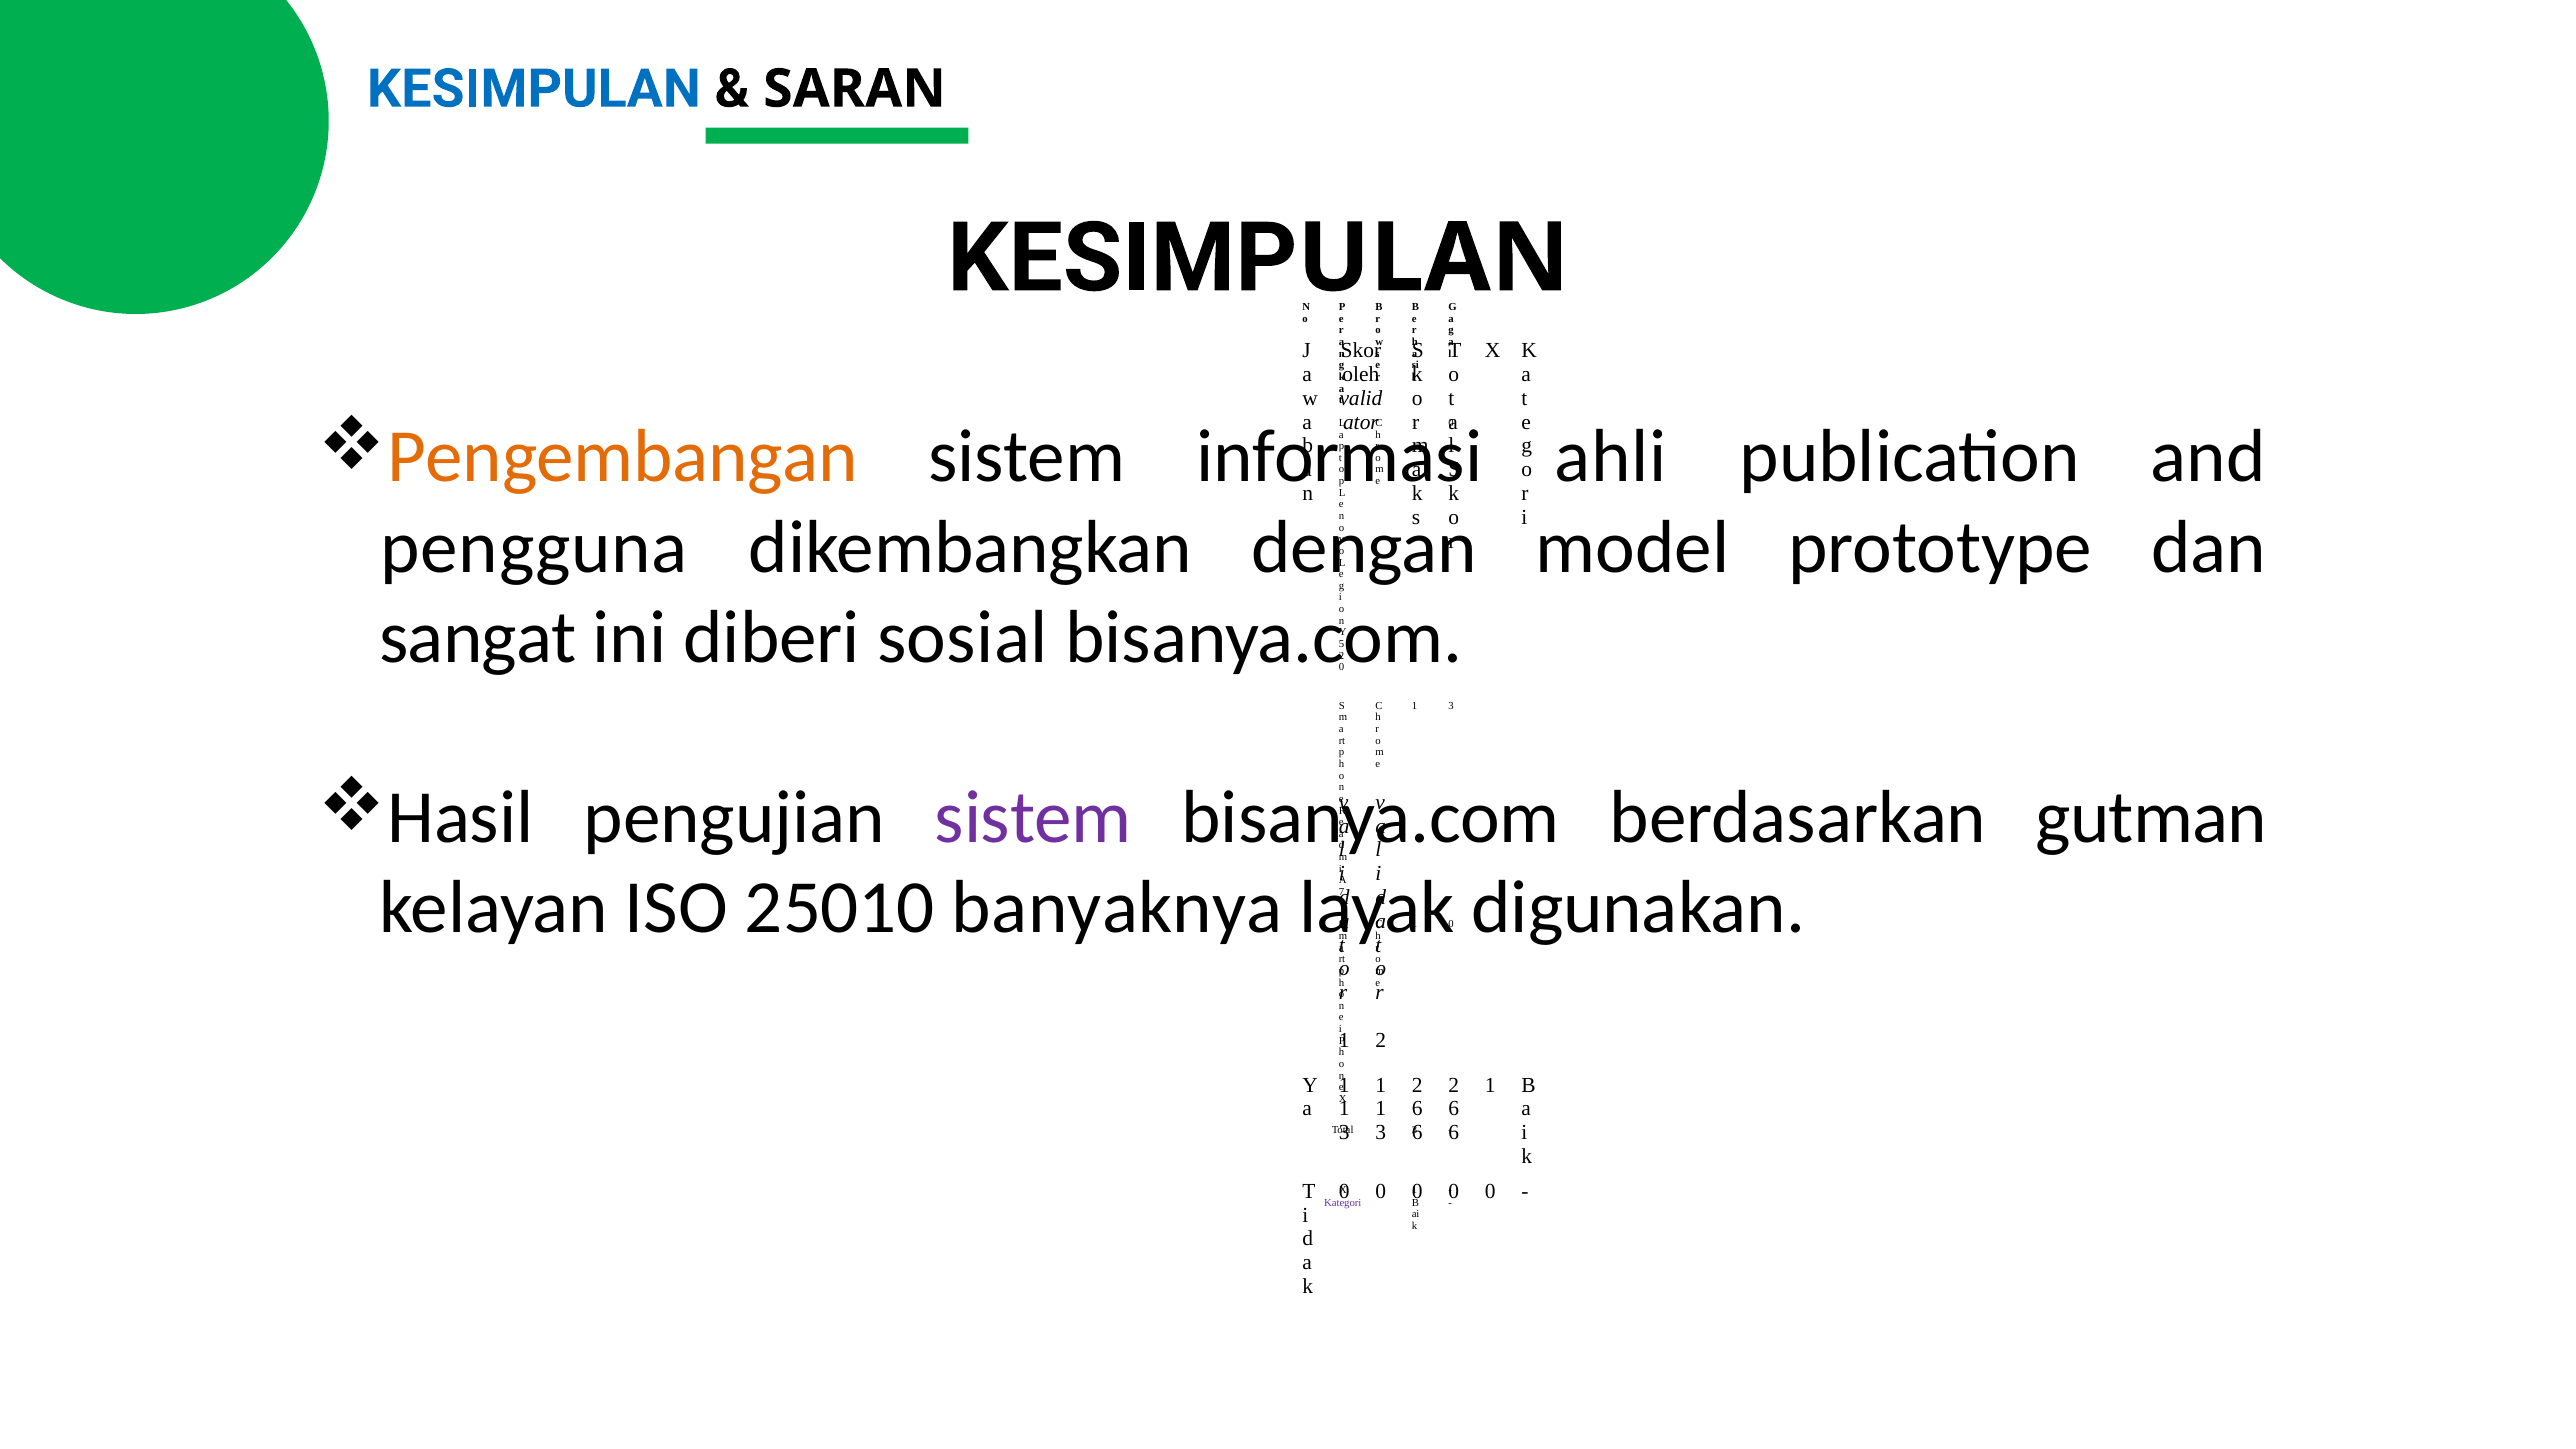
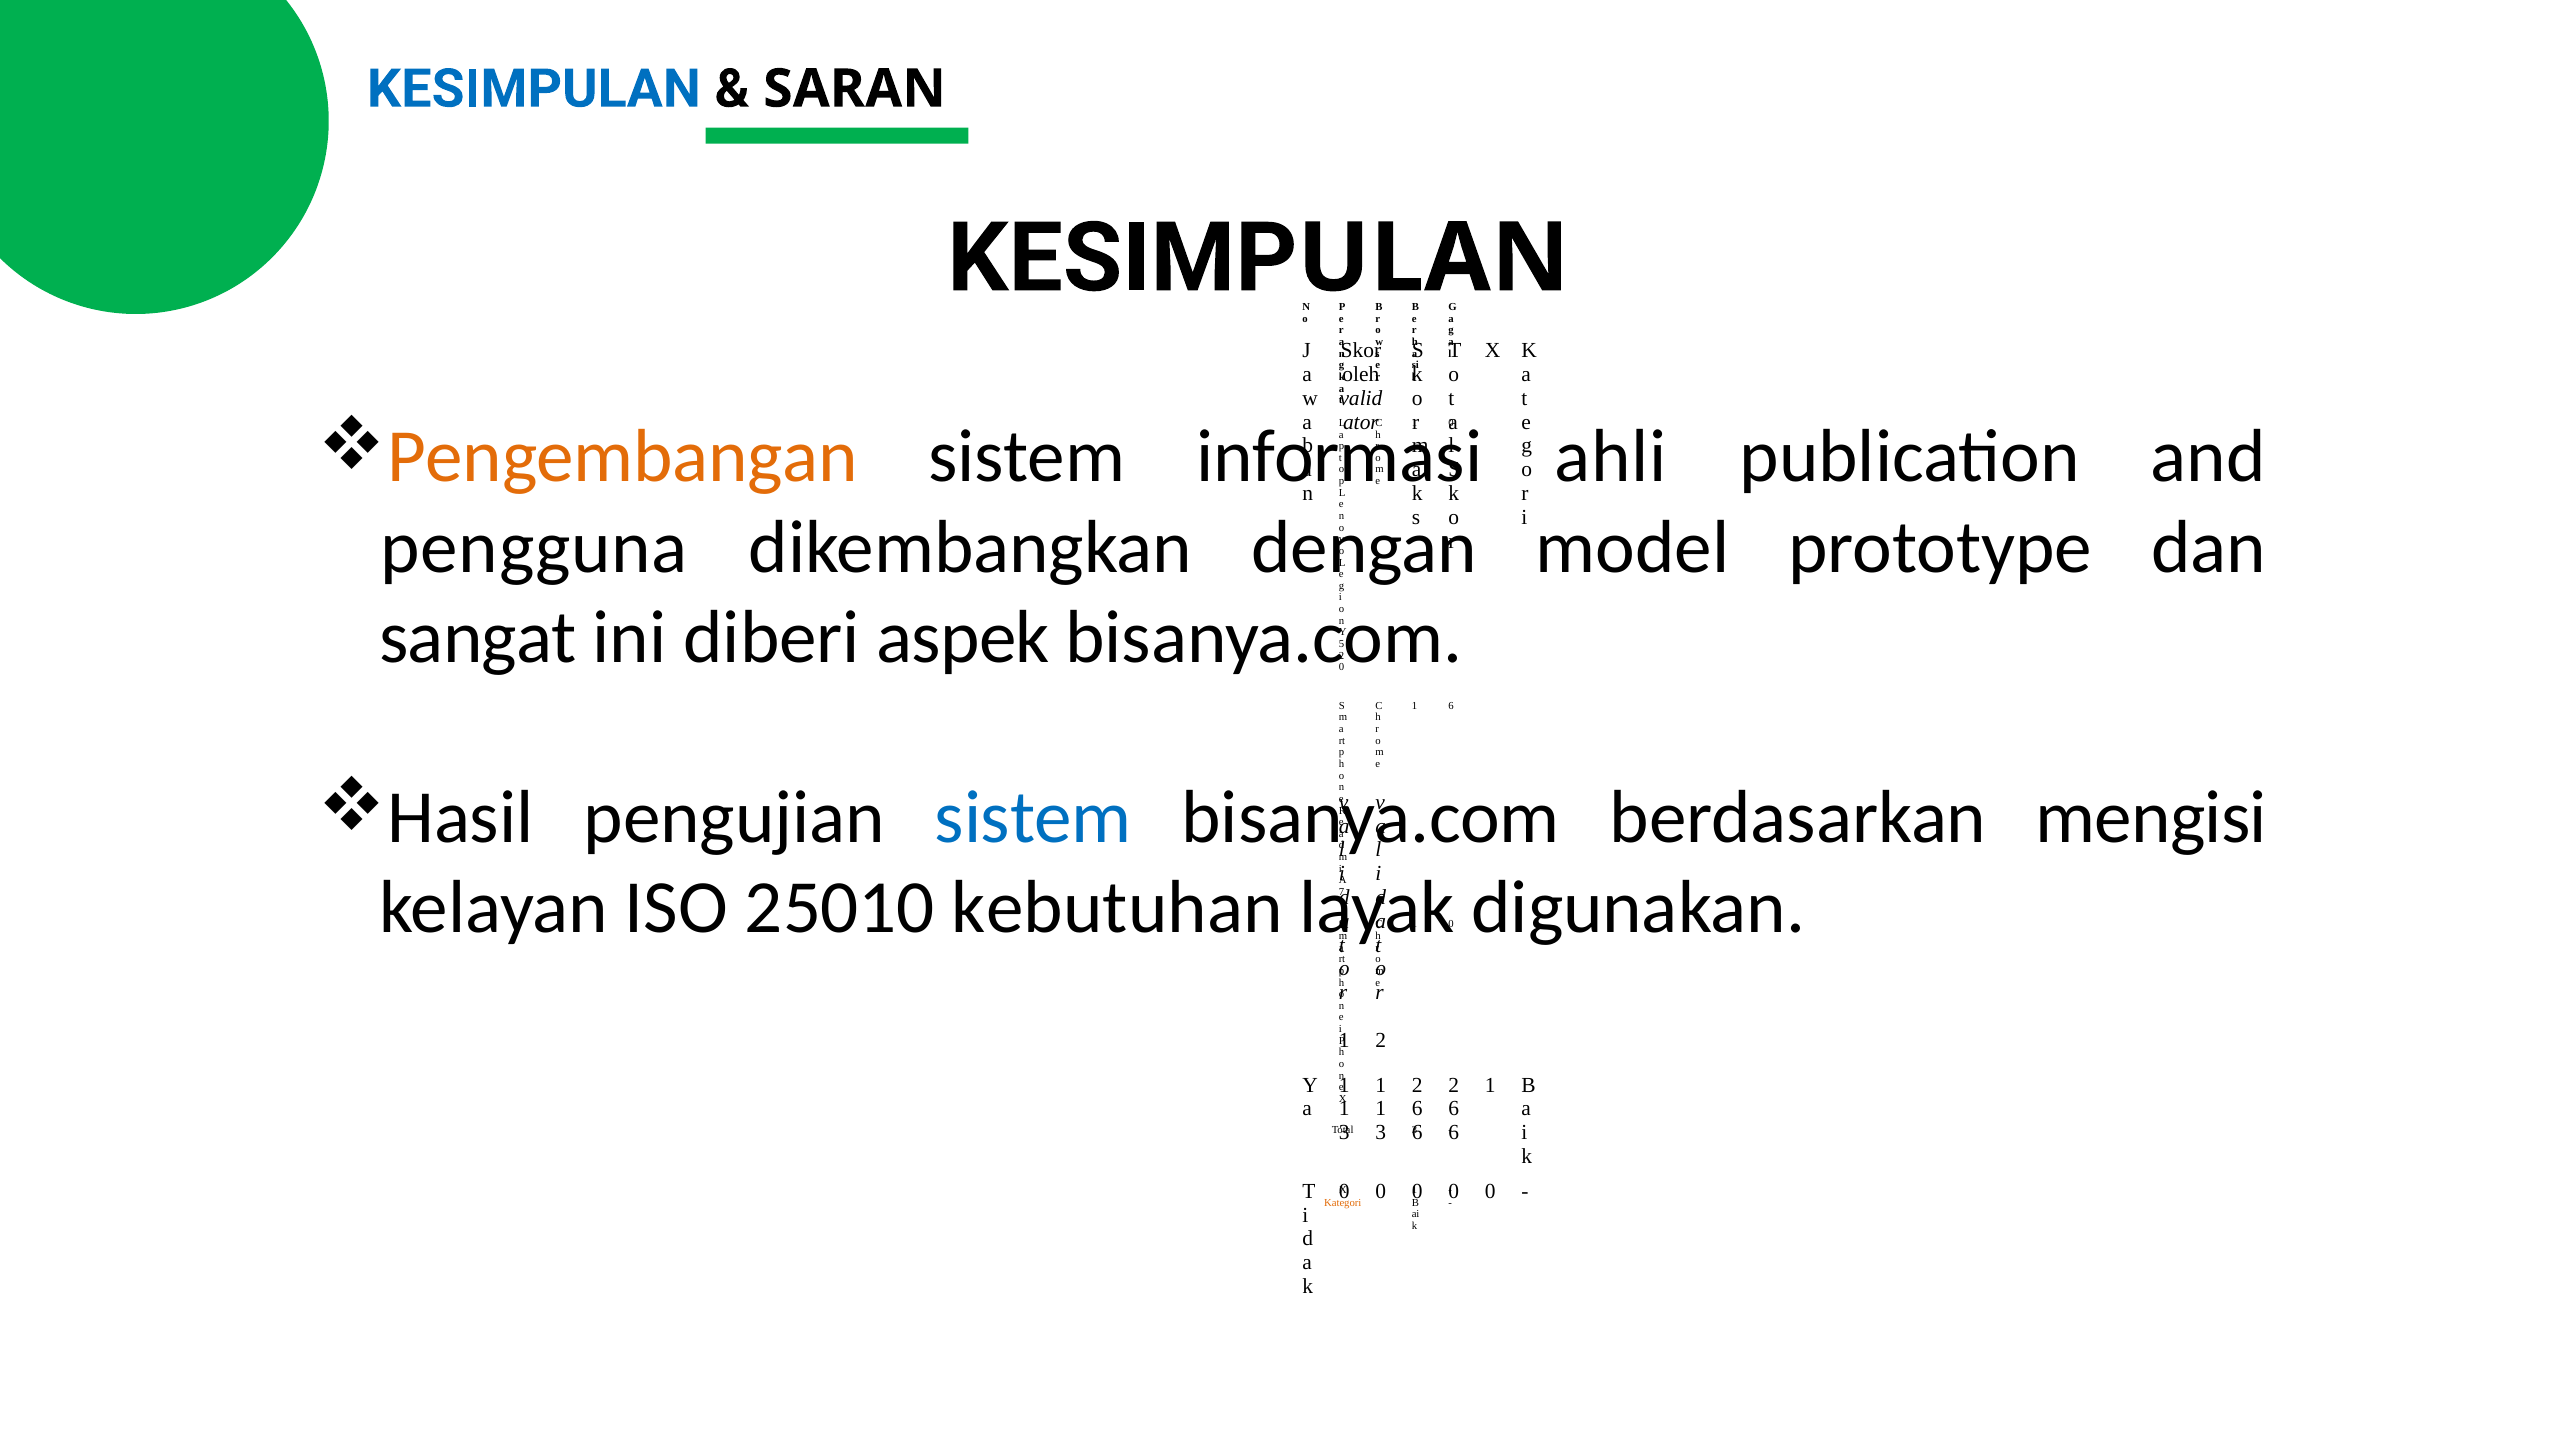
sosial: sosial -> aspek
3 at (1451, 706): 3 -> 6
sistem at (1033, 818) colour: purple -> blue
gutman: gutman -> mengisi
banyaknya: banyaknya -> kebutuhan
Kategori colour: purple -> orange
